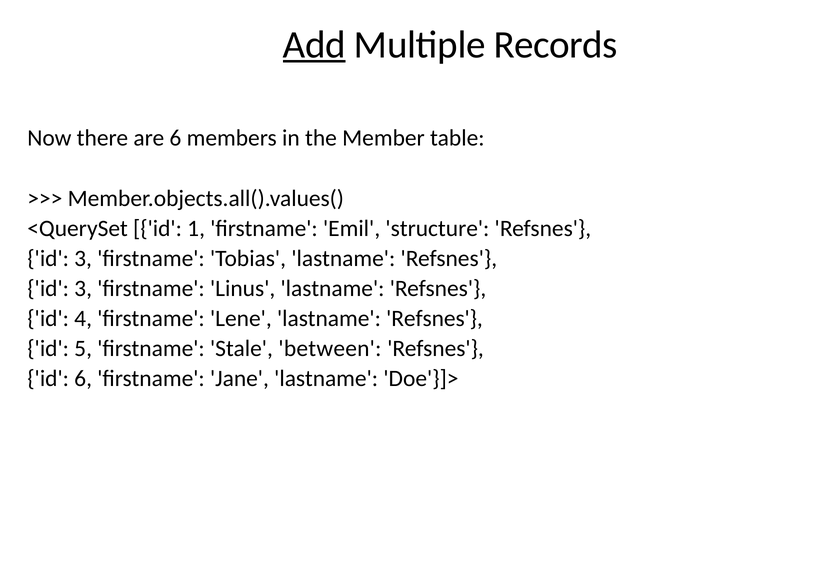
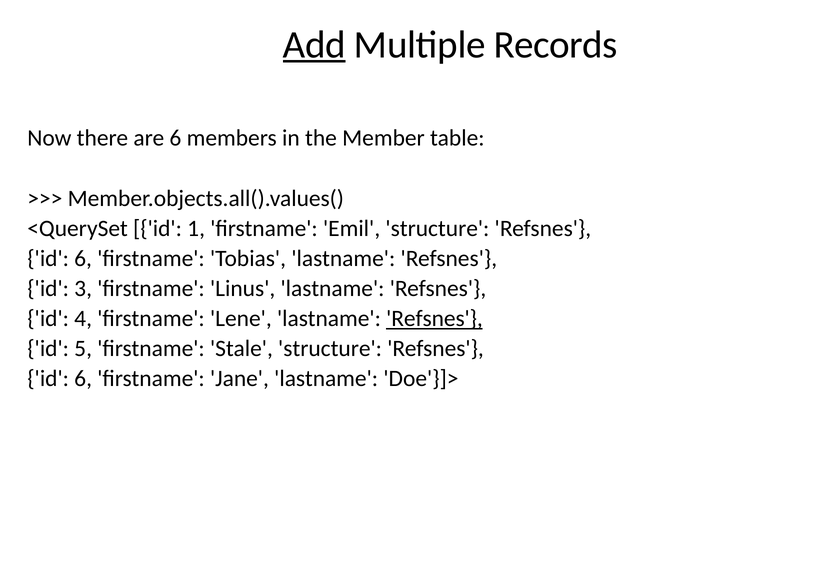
3 at (83, 258): 3 -> 6
Refsnes at (435, 319) underline: none -> present
Stale between: between -> structure
